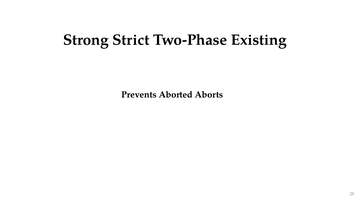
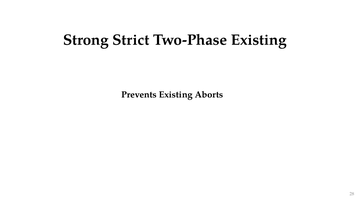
Prevents Aborted: Aborted -> Existing
